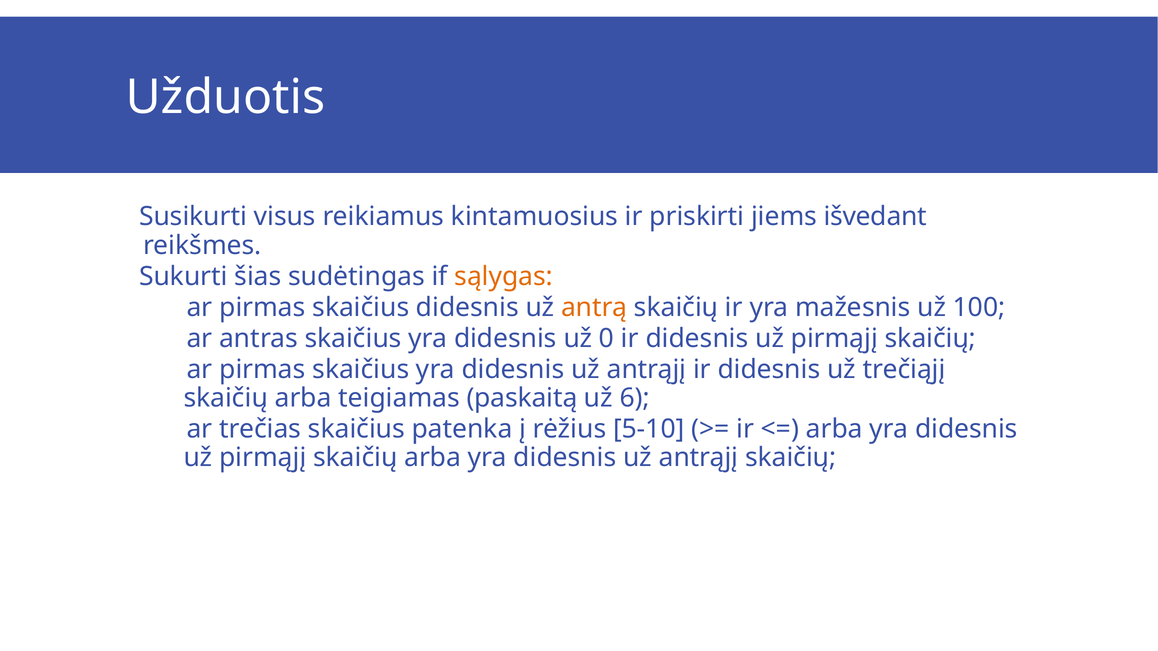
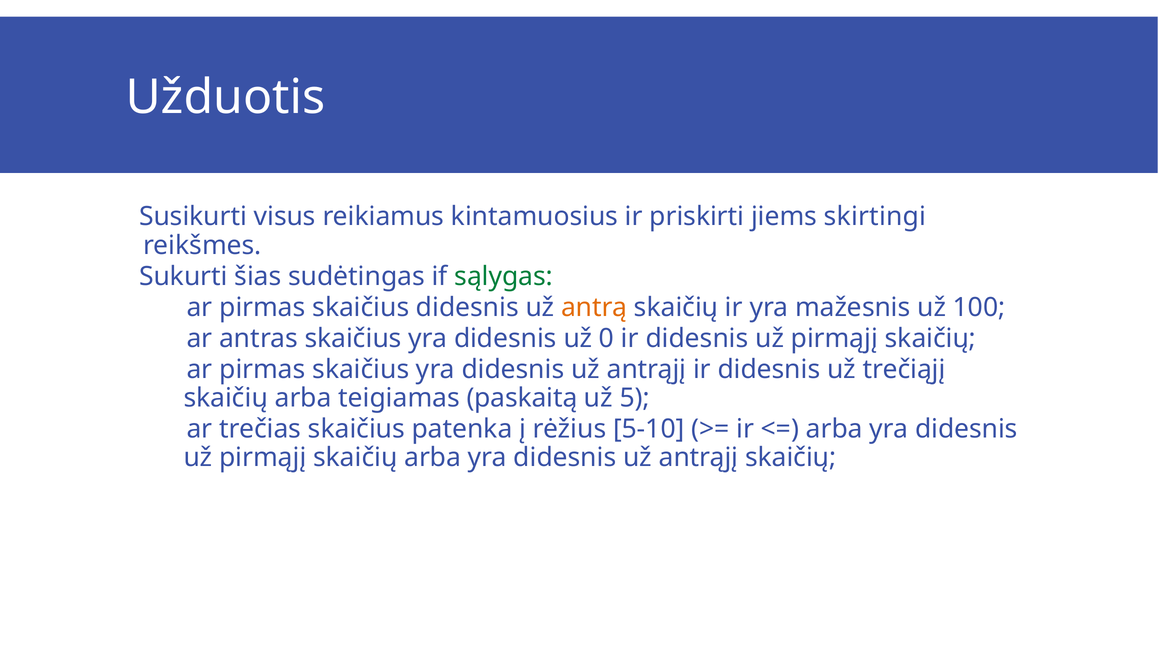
išvedant: išvedant -> skirtingi
sąlygas colour: orange -> green
6: 6 -> 5
